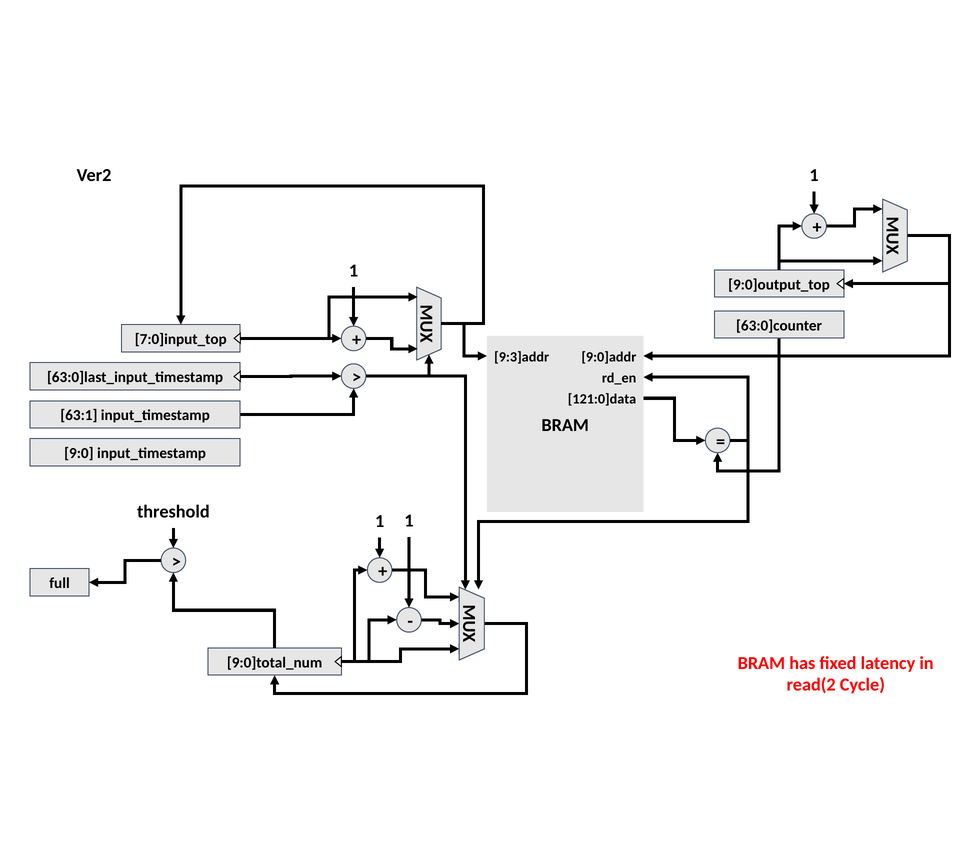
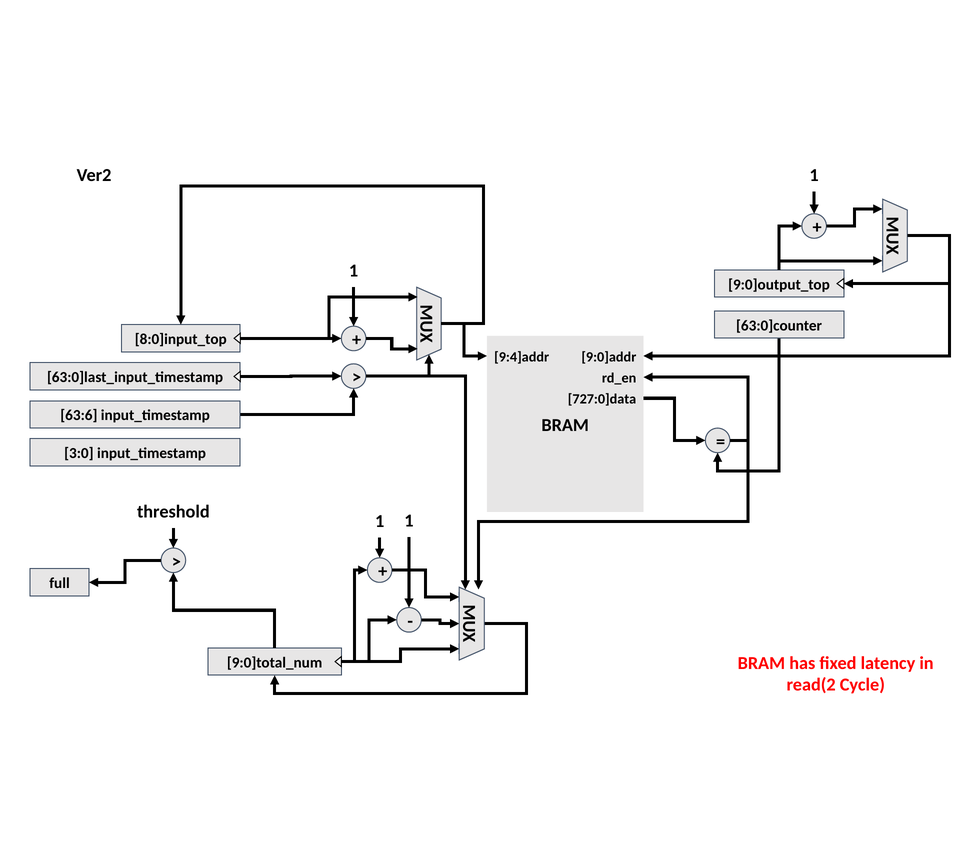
7:0]input_top: 7:0]input_top -> 8:0]input_top
9:3]addr: 9:3]addr -> 9:4]addr
121:0]data: 121:0]data -> 727:0]data
63:1: 63:1 -> 63:6
9:0: 9:0 -> 3:0
